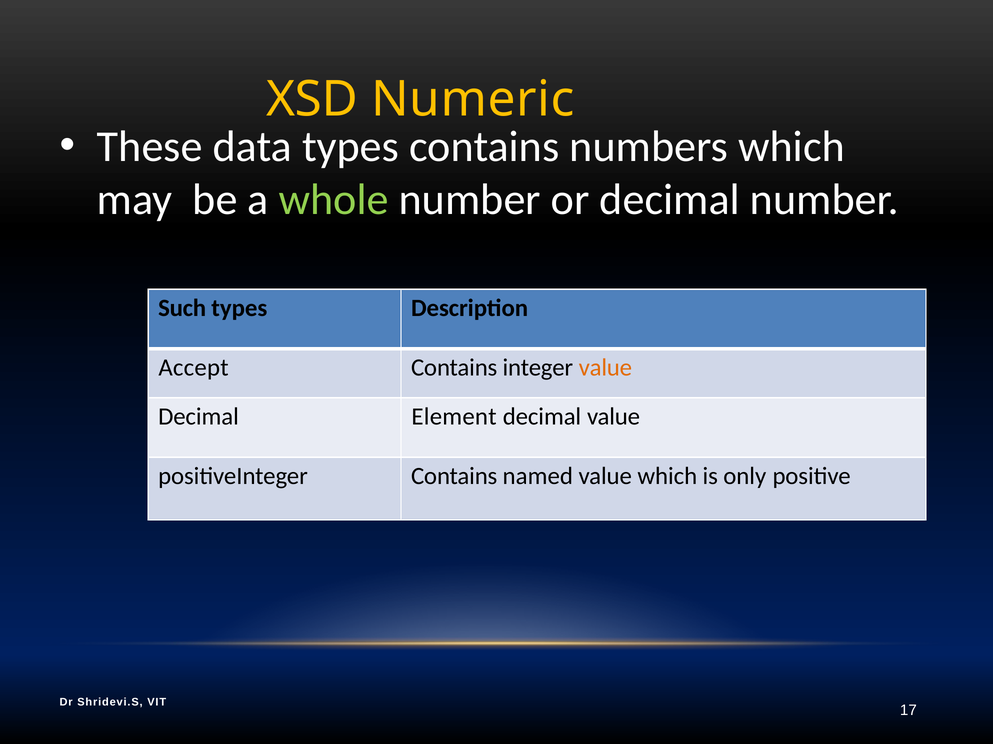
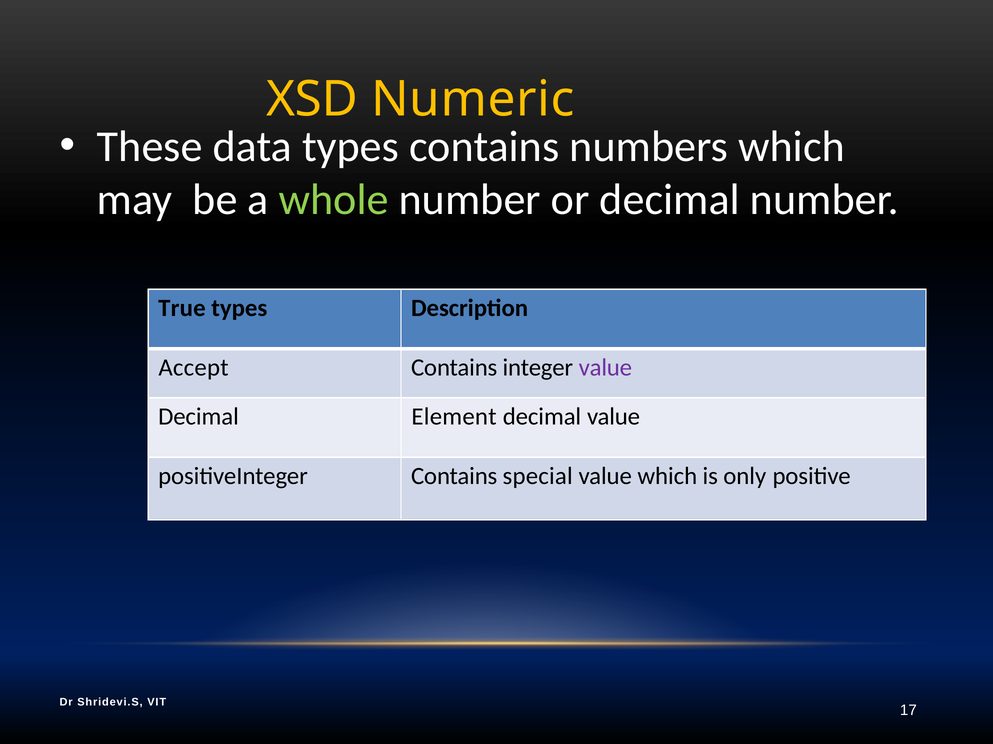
Such: Such -> True
value at (605, 368) colour: orange -> purple
named: named -> special
